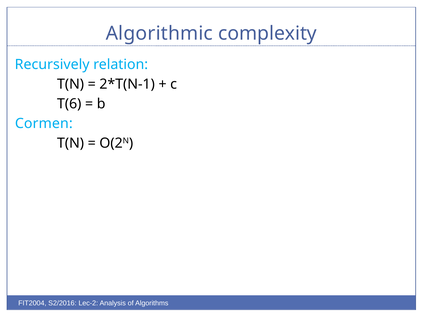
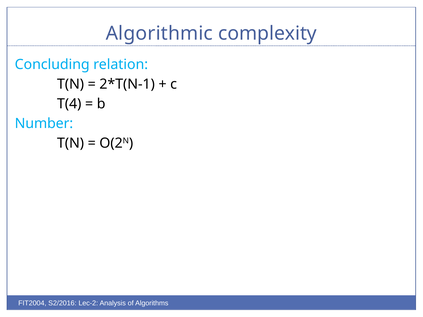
Recursively: Recursively -> Concluding
T(6: T(6 -> T(4
Cormen: Cormen -> Number
